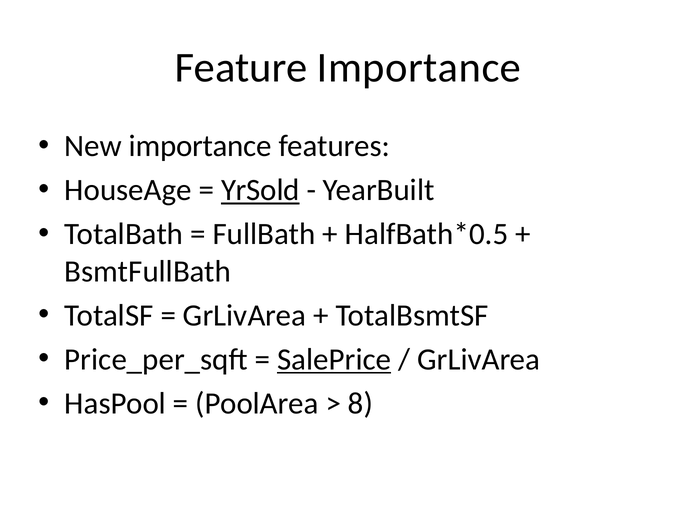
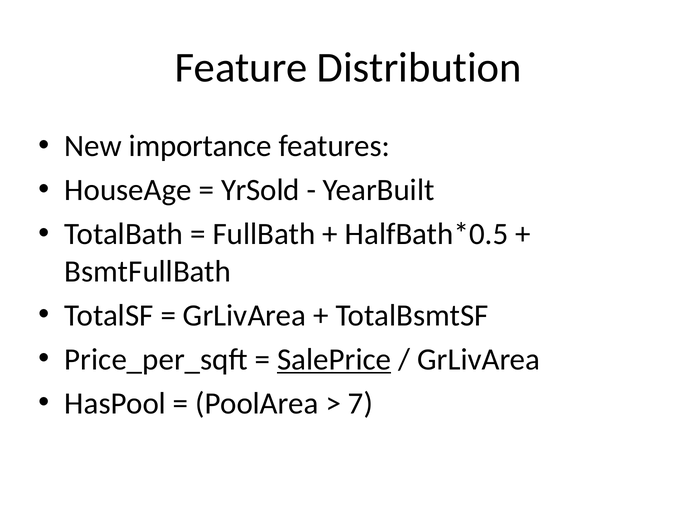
Feature Importance: Importance -> Distribution
YrSold underline: present -> none
8: 8 -> 7
